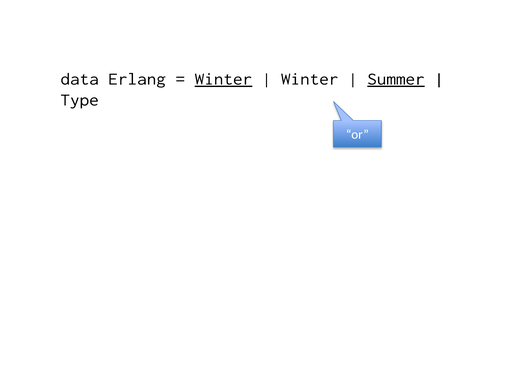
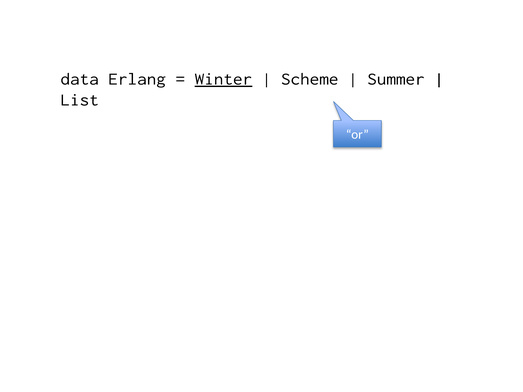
Winter at (310, 79): Winter -> Scheme
Summer underline: present -> none
Type: Type -> List
